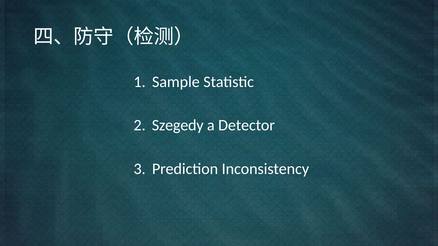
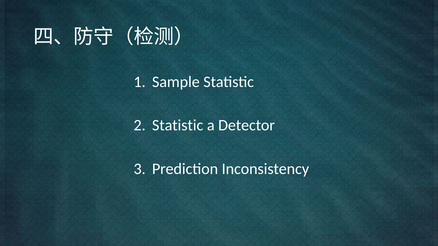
Szegedy at (178, 126): Szegedy -> Statistic
